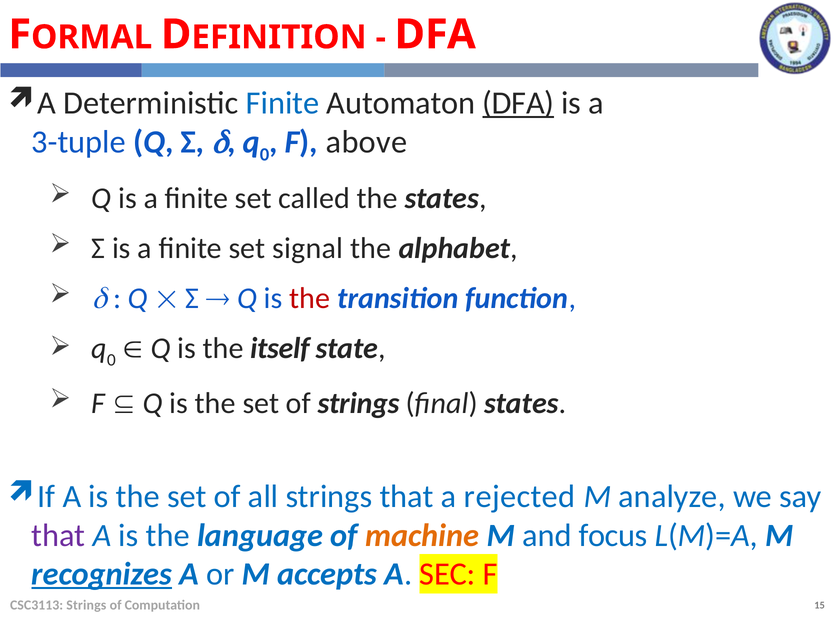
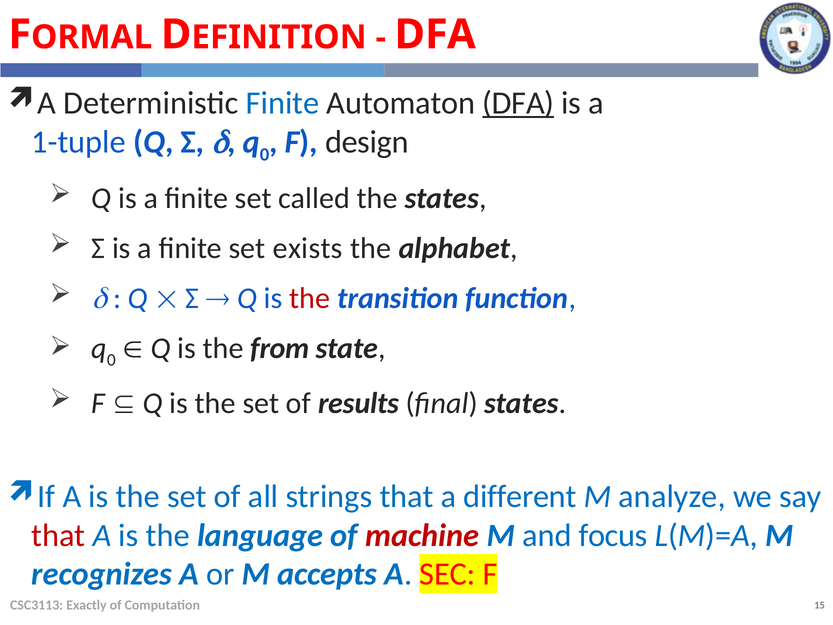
3-tuple: 3-tuple -> 1-tuple
above: above -> design
signal: signal -> exists
itself: itself -> from
of strings: strings -> results
rejected: rejected -> different
that at (58, 535) colour: purple -> red
machine colour: orange -> red
recognizes underline: present -> none
CSC3113 Strings: Strings -> Exactly
